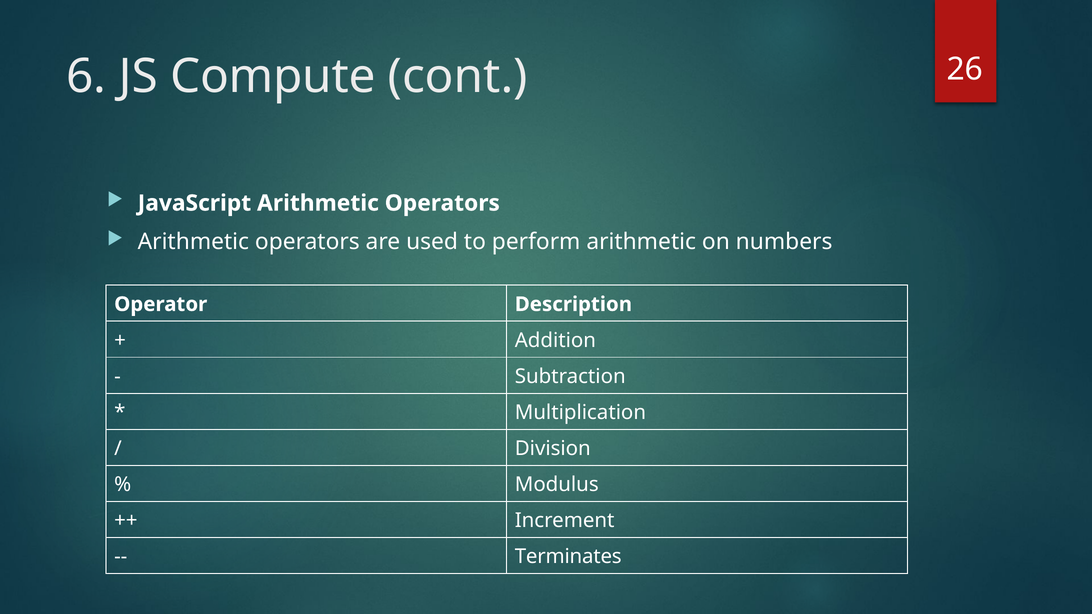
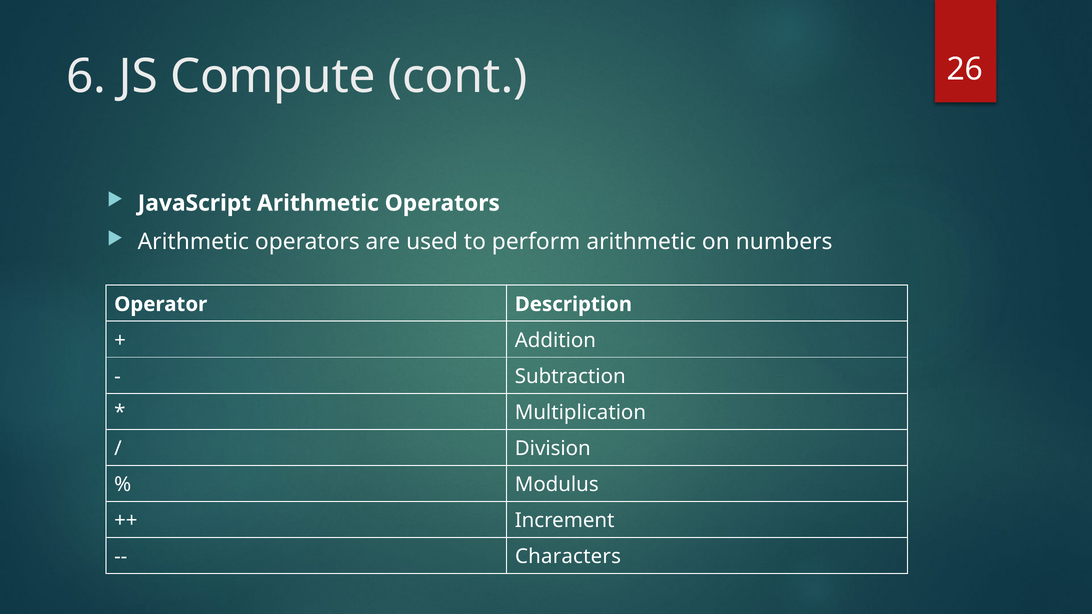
Terminates: Terminates -> Characters
